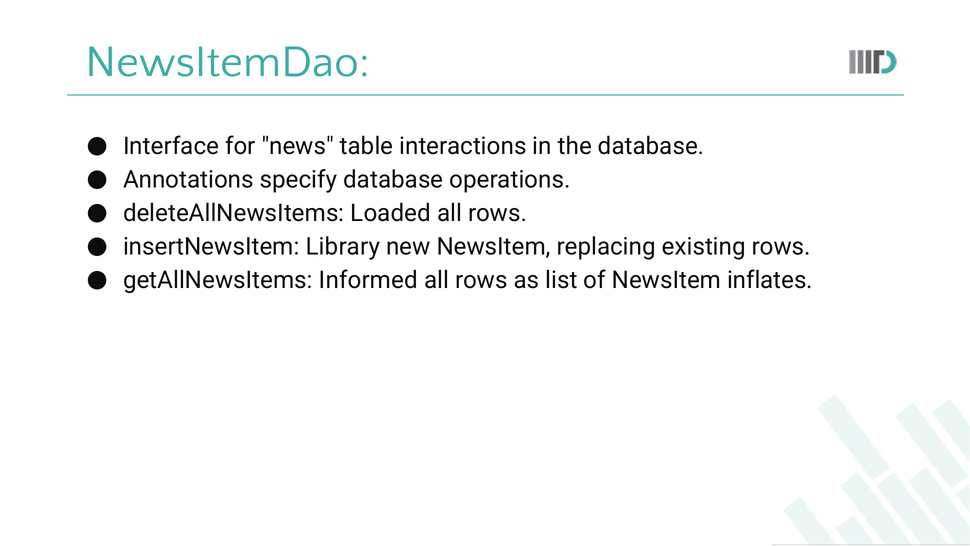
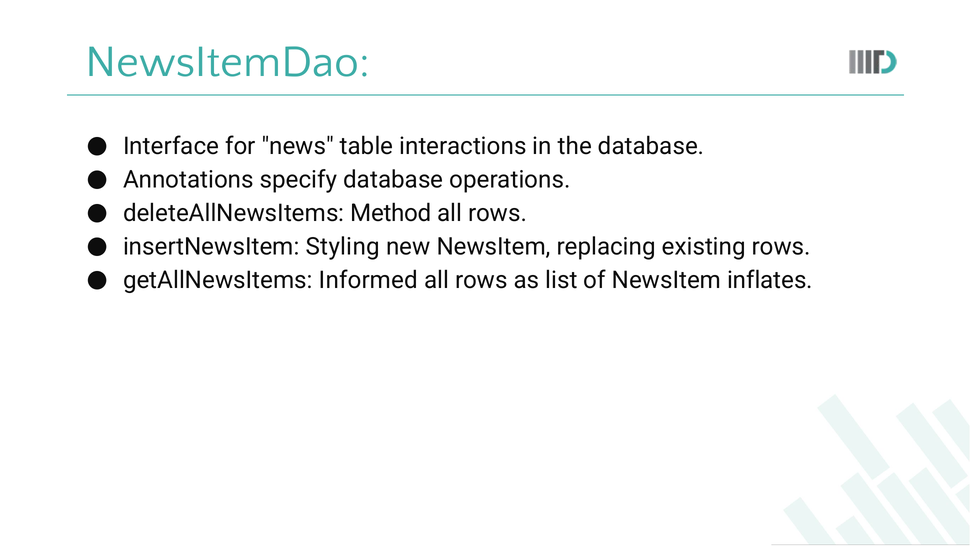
Loaded: Loaded -> Method
Library: Library -> Styling
